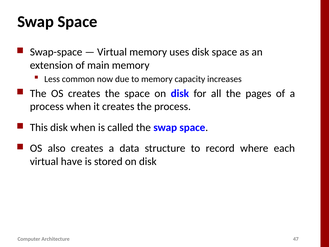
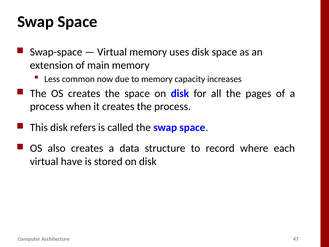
disk when: when -> refers
